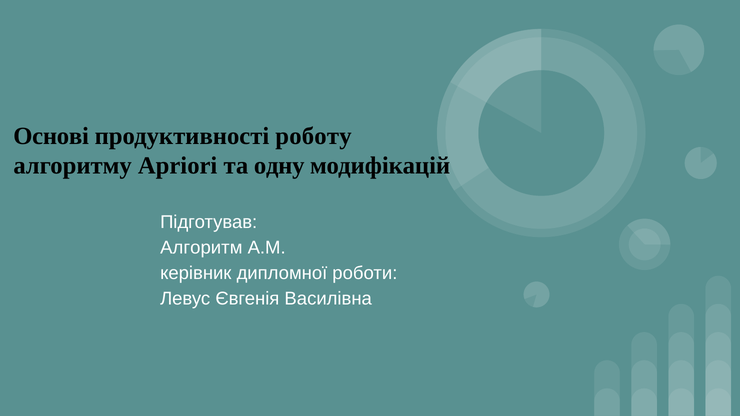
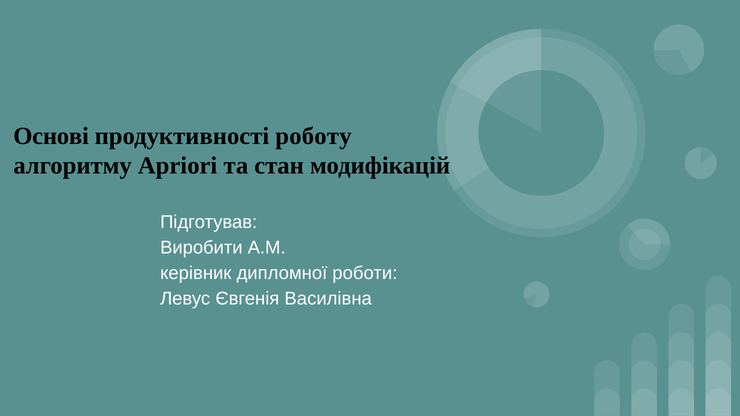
одну: одну -> стан
Алгоритм: Алгоритм -> Виробити
